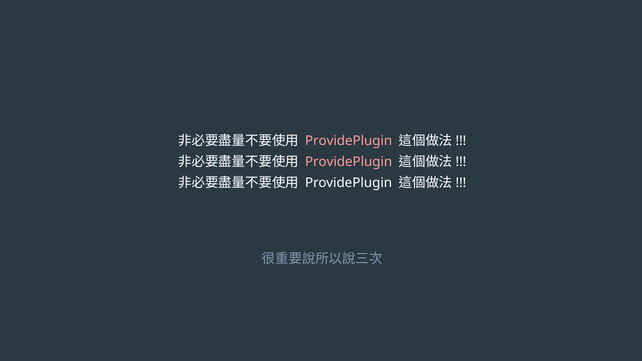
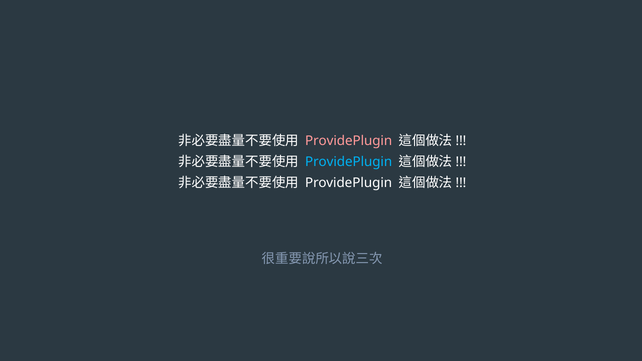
ProvidePlugin at (349, 162) colour: pink -> light blue
